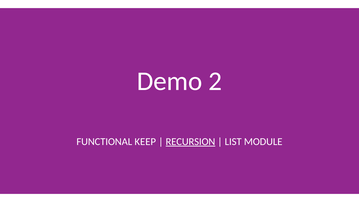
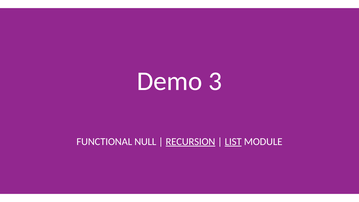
2: 2 -> 3
KEEP: KEEP -> NULL
LIST underline: none -> present
